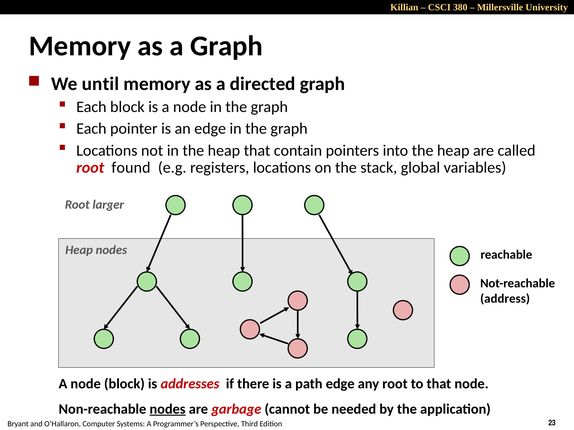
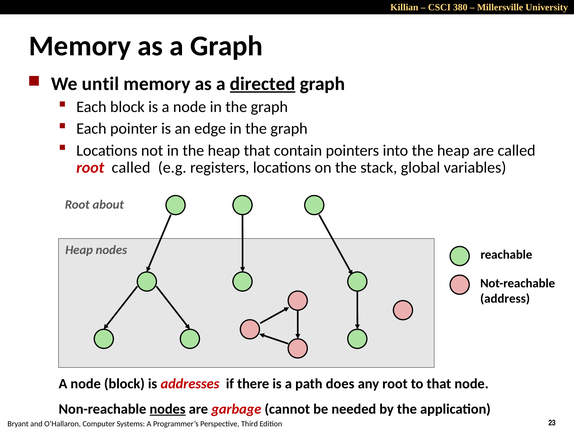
directed underline: none -> present
root found: found -> called
larger: larger -> about
path edge: edge -> does
